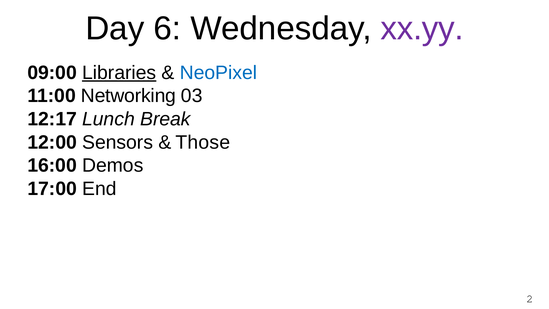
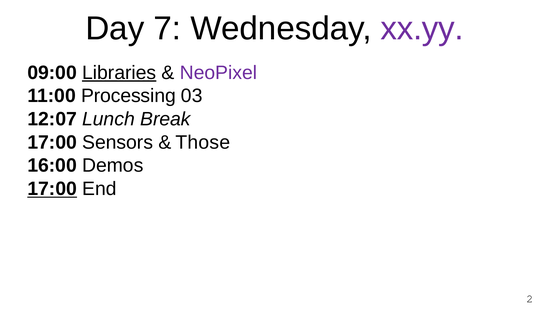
6: 6 -> 7
NeoPixel colour: blue -> purple
Networking: Networking -> Processing
12:17: 12:17 -> 12:07
12:00 at (52, 142): 12:00 -> 17:00
17:00 at (52, 189) underline: none -> present
